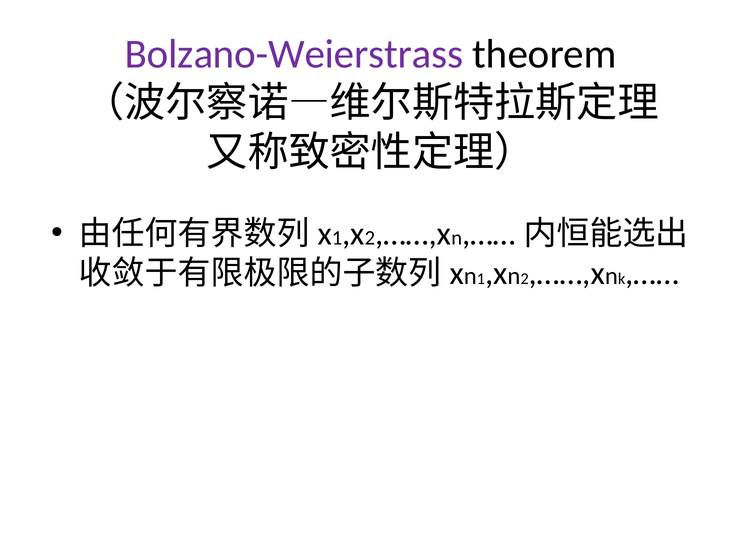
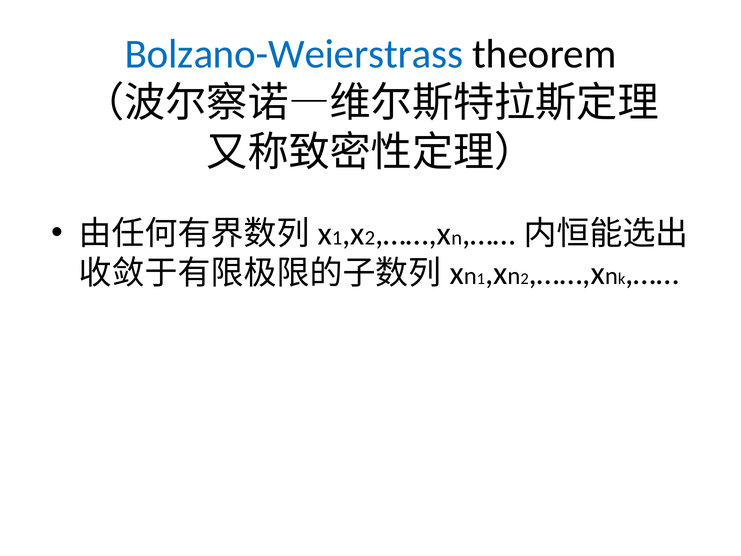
Bolzano-Weierstrass colour: purple -> blue
